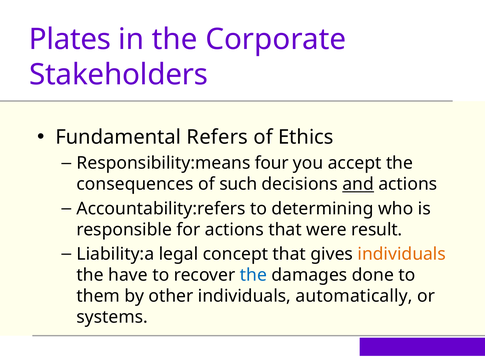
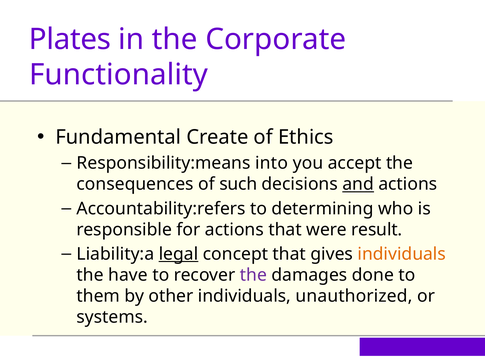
Stakeholders: Stakeholders -> Functionality
Refers: Refers -> Create
four: four -> into
legal underline: none -> present
the at (253, 275) colour: blue -> purple
automatically: automatically -> unauthorized
